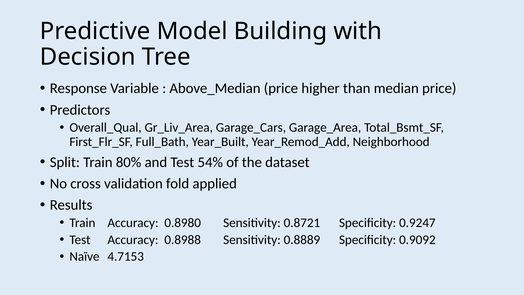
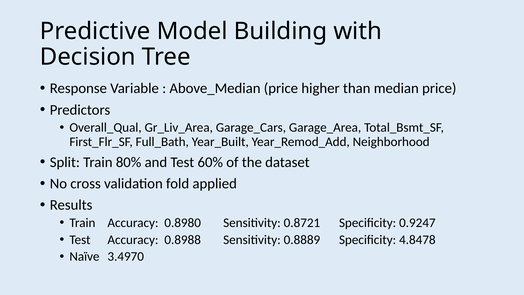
54%: 54% -> 60%
0.9092: 0.9092 -> 4.8478
4.7153: 4.7153 -> 3.4970
